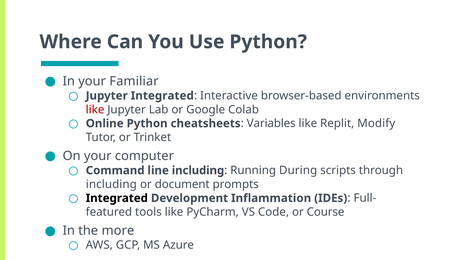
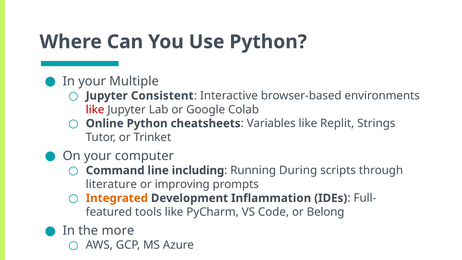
Familiar: Familiar -> Multiple
Jupyter Integrated: Integrated -> Consistent
Modify: Modify -> Strings
including at (111, 184): including -> literature
document: document -> improving
Integrated at (117, 198) colour: black -> orange
Course: Course -> Belong
